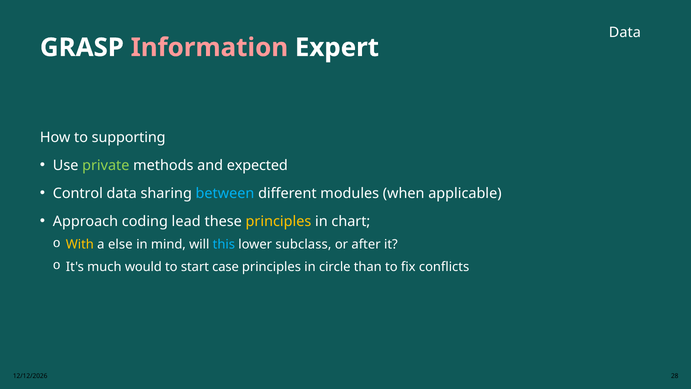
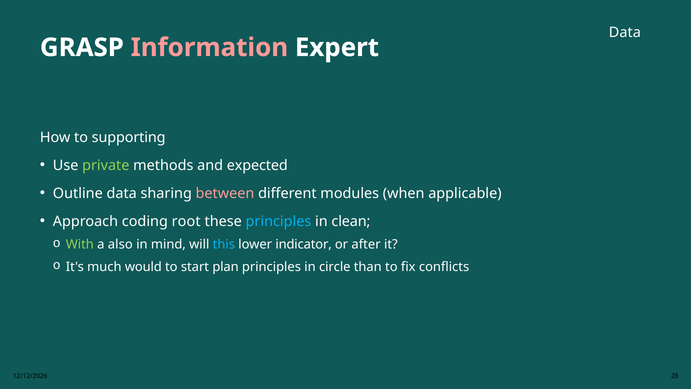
Control: Control -> Outline
between colour: light blue -> pink
lead: lead -> root
principles at (278, 221) colour: yellow -> light blue
chart: chart -> clean
With colour: yellow -> light green
else: else -> also
subclass: subclass -> indicator
case: case -> plan
